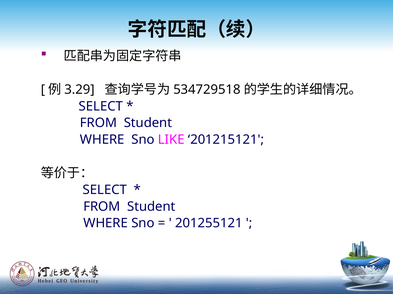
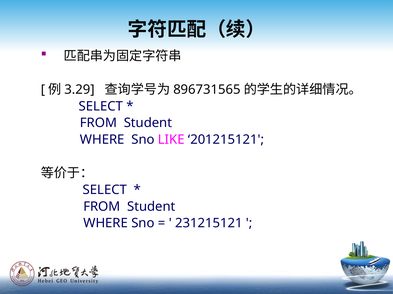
534729518: 534729518 -> 896731565
201255121: 201255121 -> 231215121
